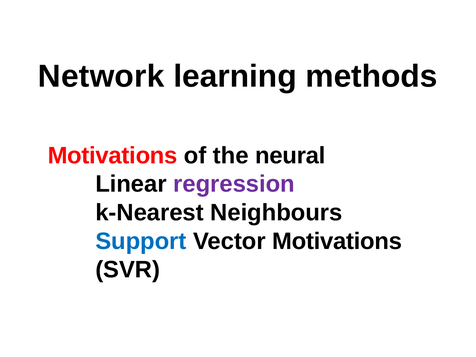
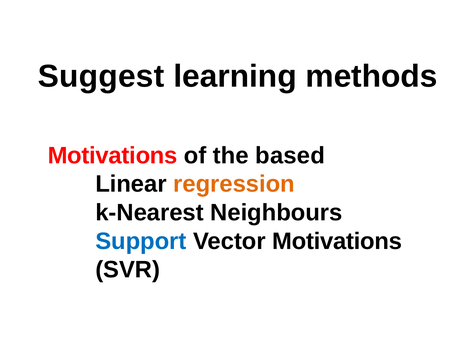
Network: Network -> Suggest
neural: neural -> based
regression colour: purple -> orange
